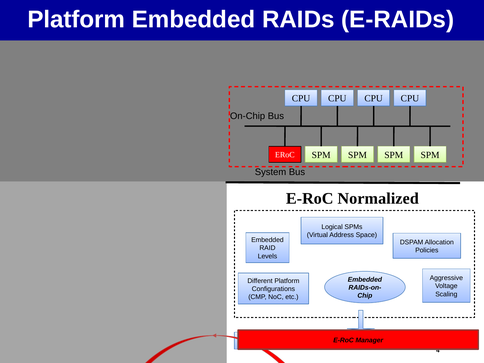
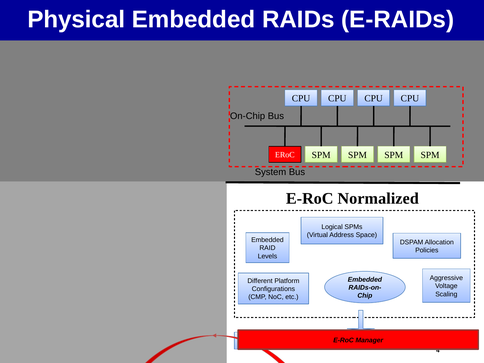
Platform at (76, 19): Platform -> Physical
